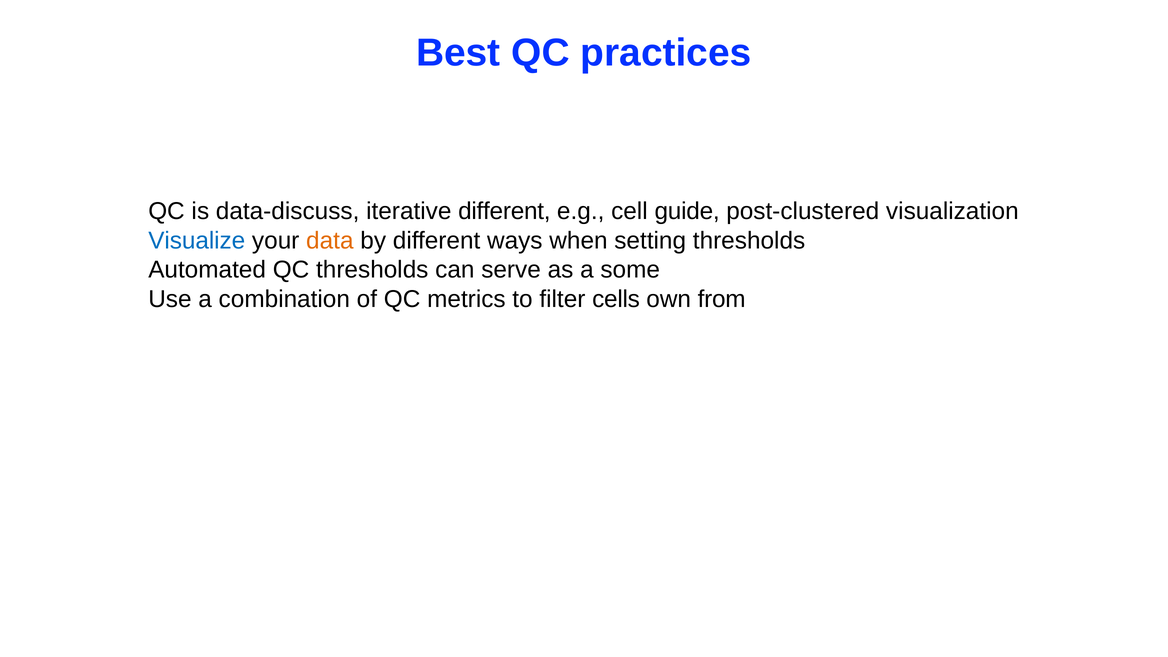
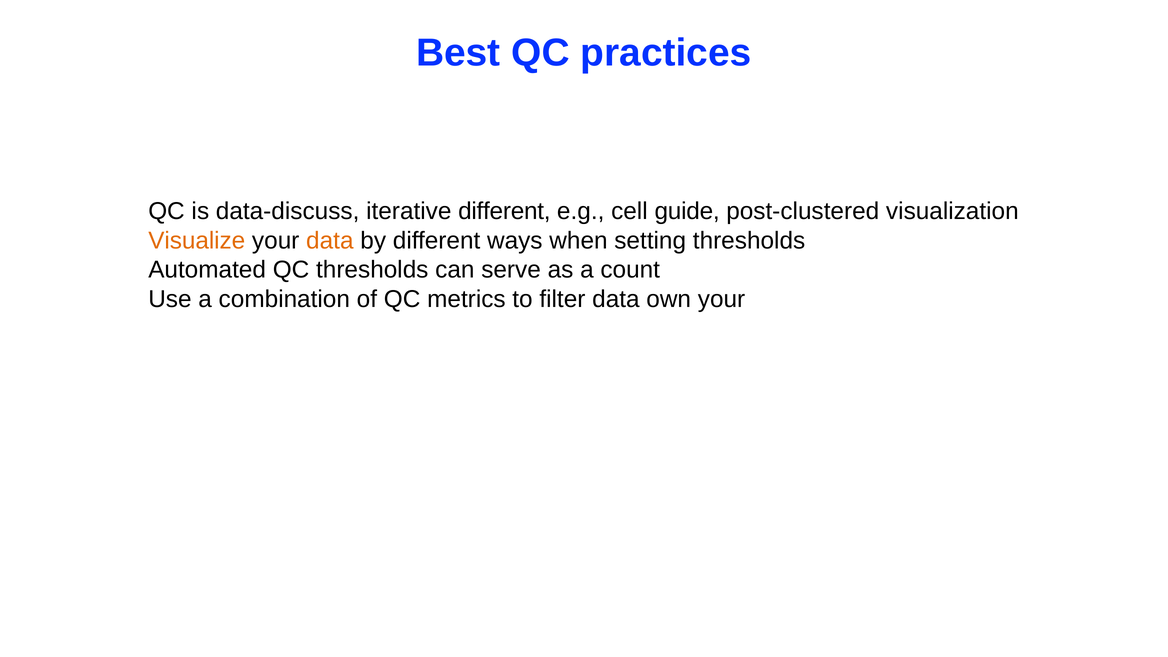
Visualize colour: blue -> orange
some: some -> count
filter cells: cells -> data
own from: from -> your
